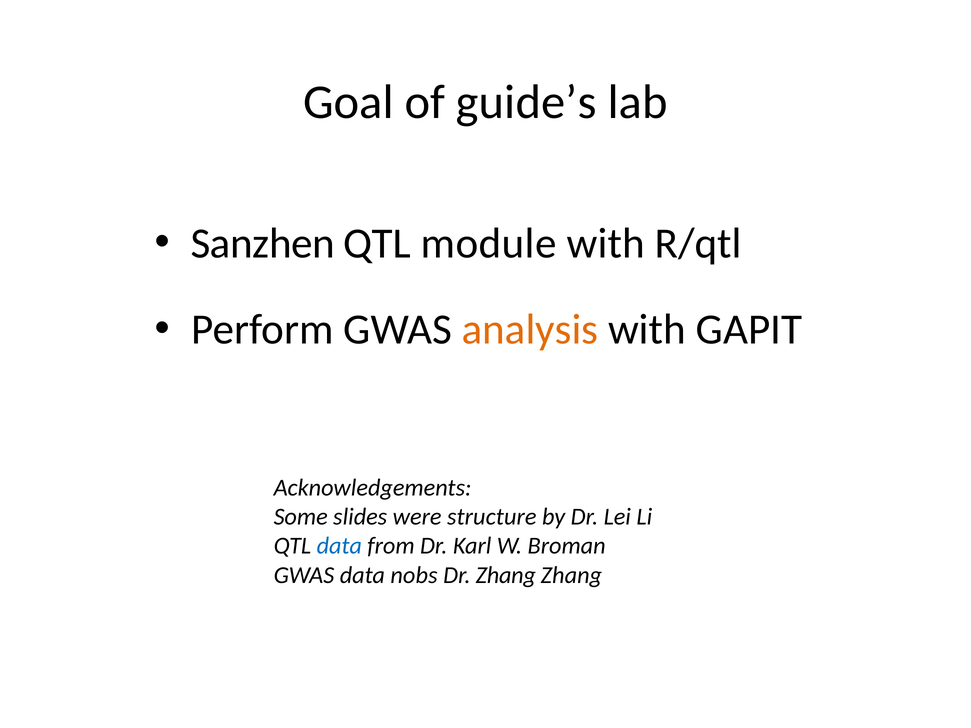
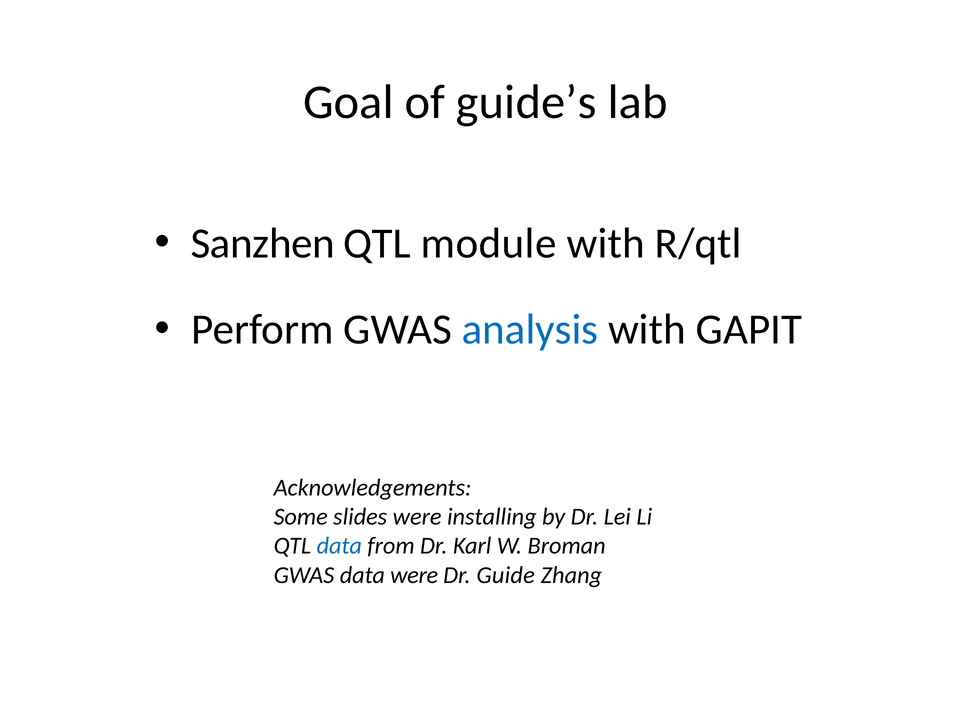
analysis colour: orange -> blue
structure: structure -> installing
data nobs: nobs -> were
Dr Zhang: Zhang -> Guide
